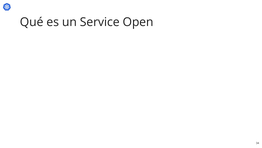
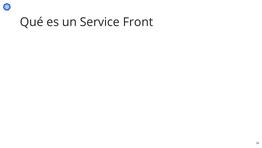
Open: Open -> Front
